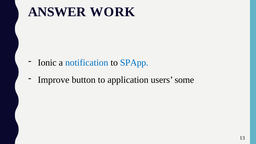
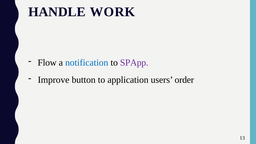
ANSWER: ANSWER -> HANDLE
Ionic: Ionic -> Flow
SPApp colour: blue -> purple
some: some -> order
